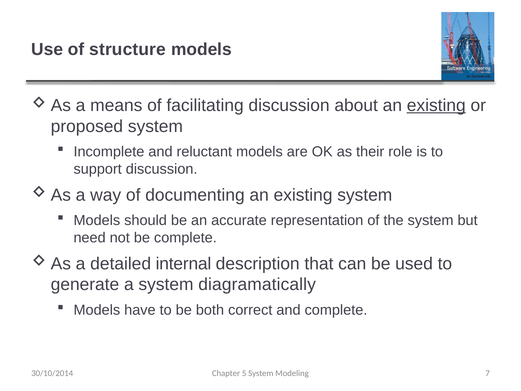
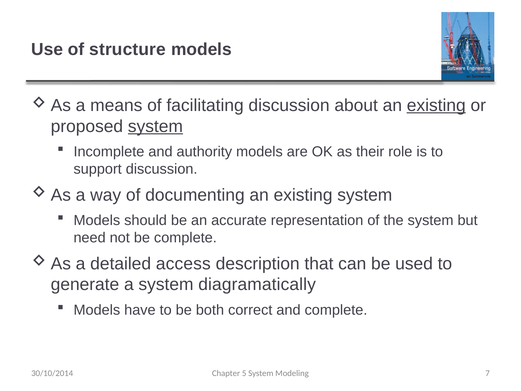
system at (155, 126) underline: none -> present
reluctant: reluctant -> authority
internal: internal -> access
